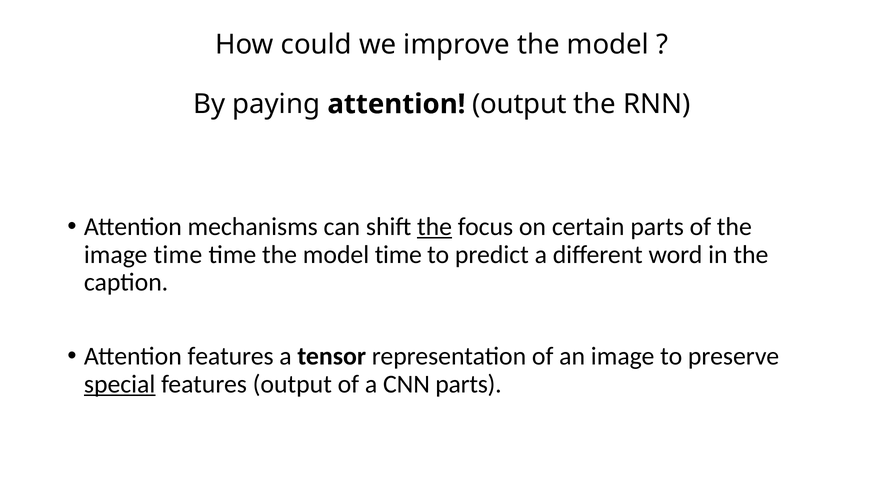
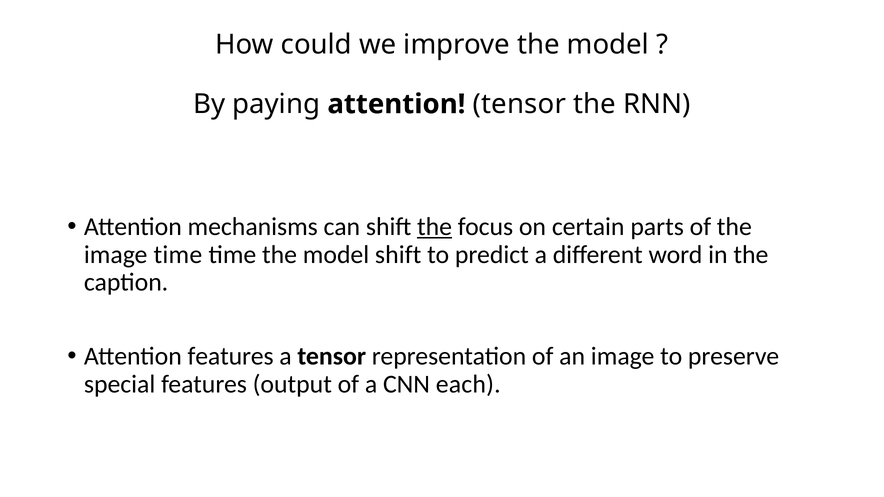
attention output: output -> tensor
model time: time -> shift
special underline: present -> none
CNN parts: parts -> each
